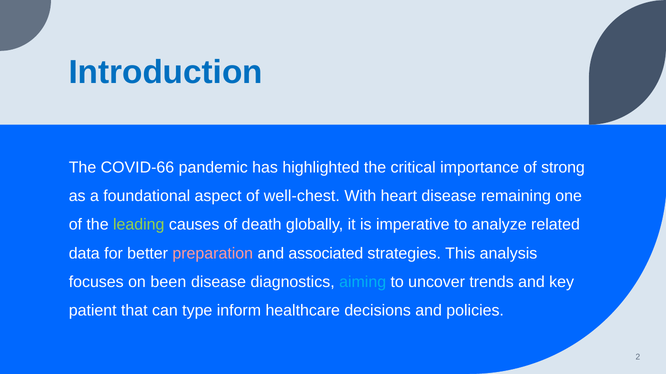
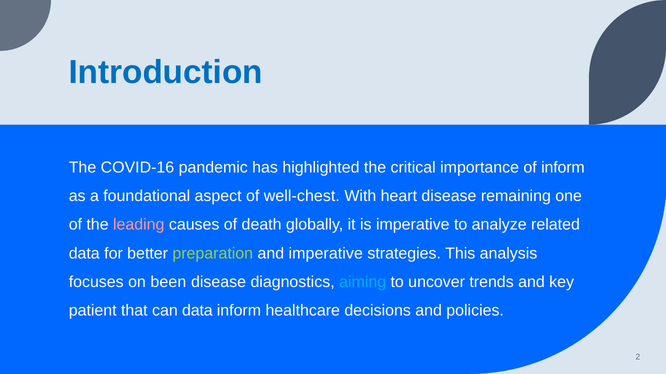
COVID-66: COVID-66 -> COVID-16
of strong: strong -> inform
leading colour: light green -> pink
preparation colour: pink -> light green
and associated: associated -> imperative
can type: type -> data
